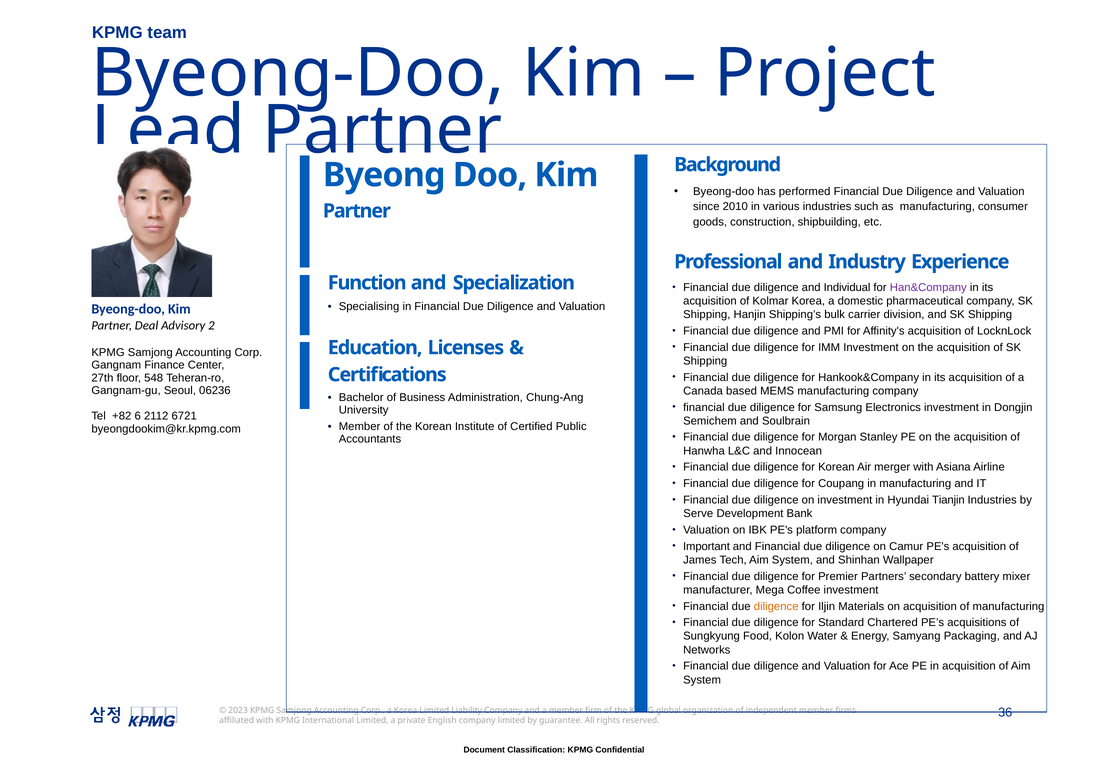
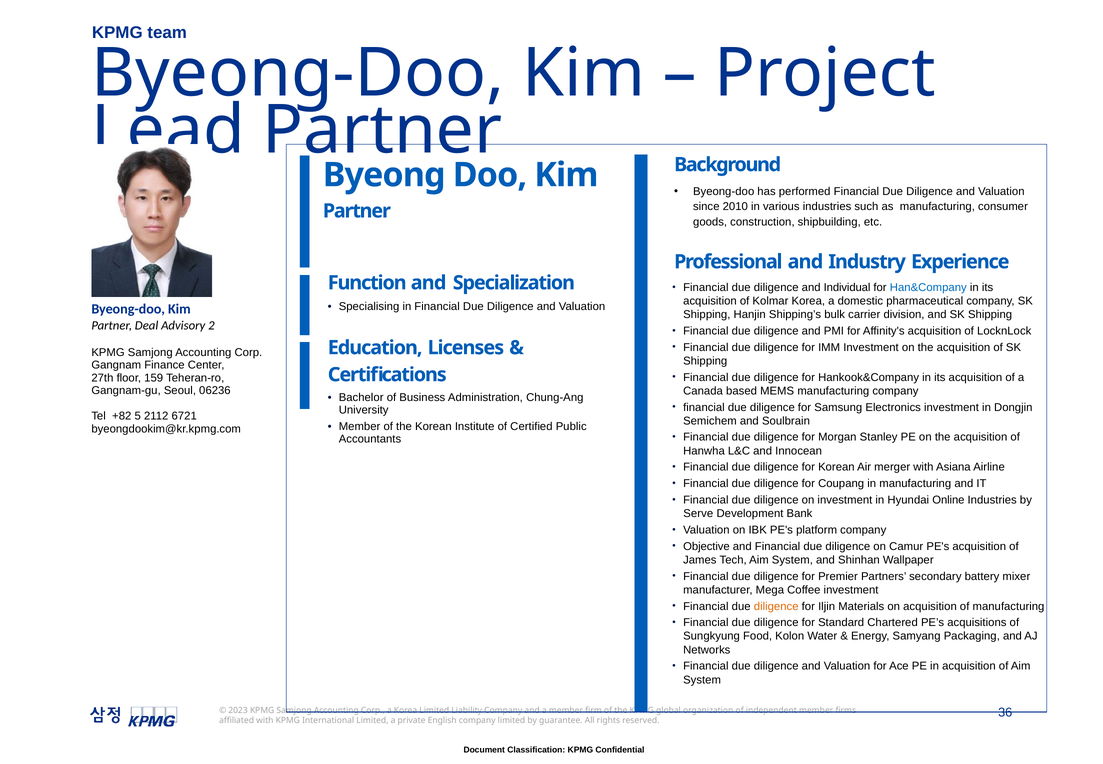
Han&Company colour: purple -> blue
548: 548 -> 159
6: 6 -> 5
Tianjin: Tianjin -> Online
Important: Important -> Objective
